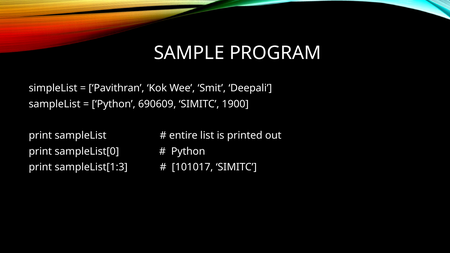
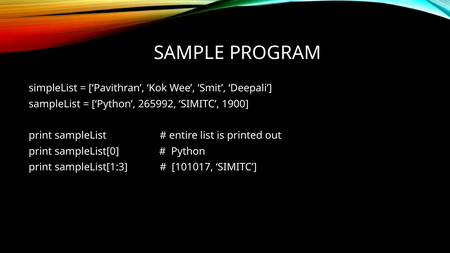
690609: 690609 -> 265992
